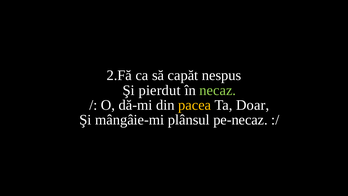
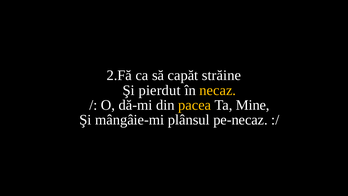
nespus: nespus -> străine
necaz colour: light green -> yellow
Doar: Doar -> Mine
